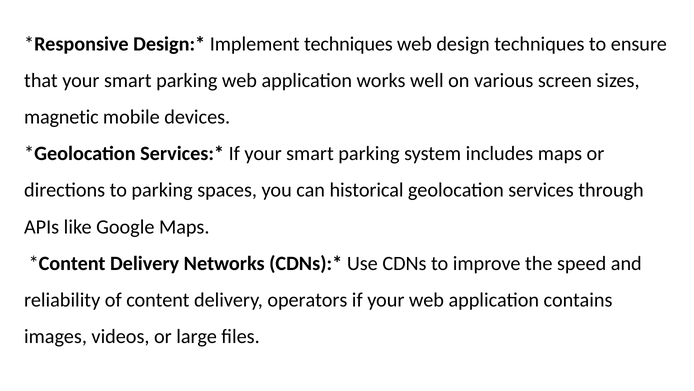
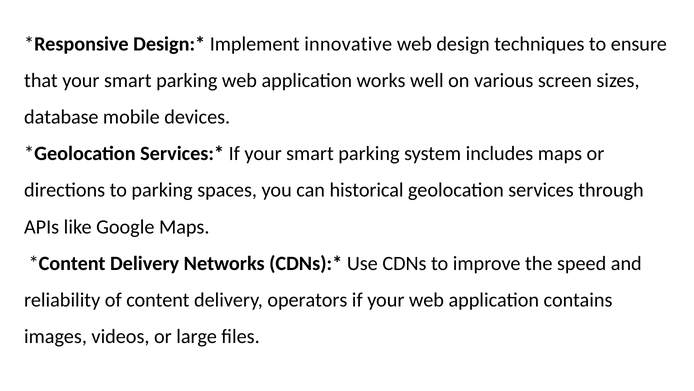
Implement techniques: techniques -> innovative
magnetic: magnetic -> database
